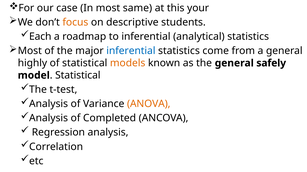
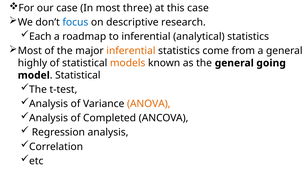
same: same -> three
this your: your -> case
focus colour: orange -> blue
students: students -> research
inferential at (131, 51) colour: blue -> orange
safely: safely -> going
